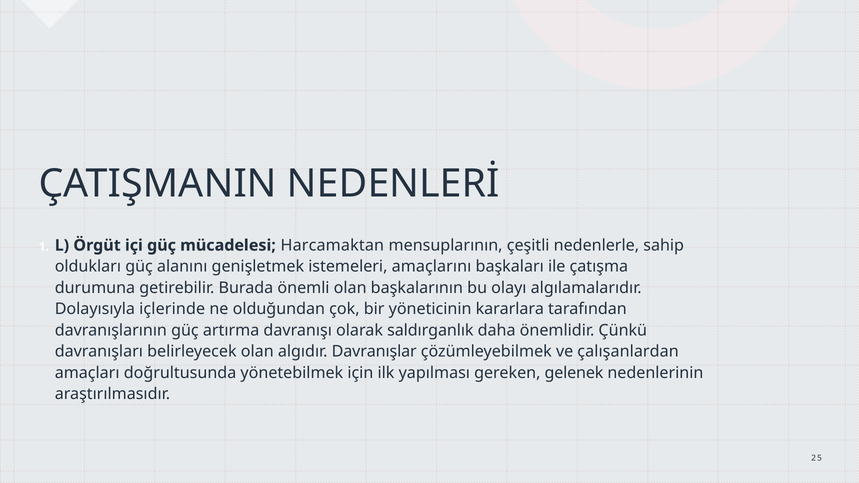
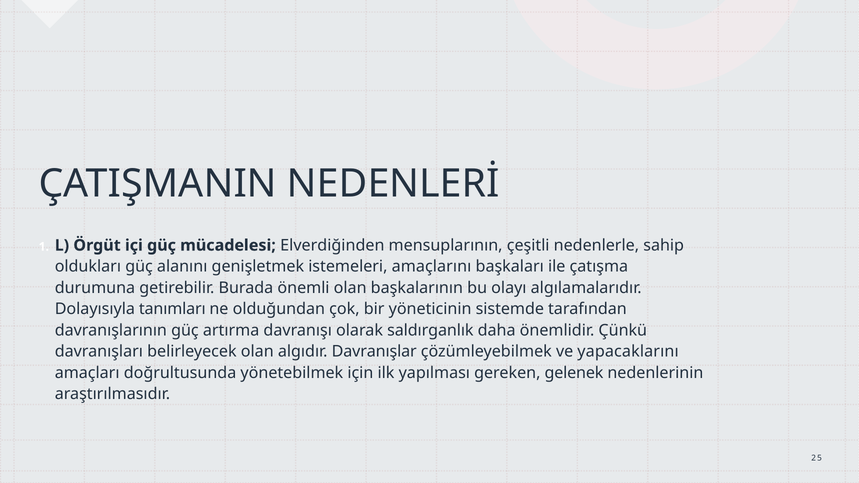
Harcamaktan: Harcamaktan -> Elverdiğinden
içlerinde: içlerinde -> tanımları
kararlara: kararlara -> sistemde
çalışanlardan: çalışanlardan -> yapacaklarını
